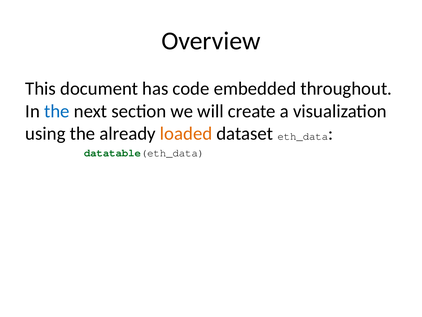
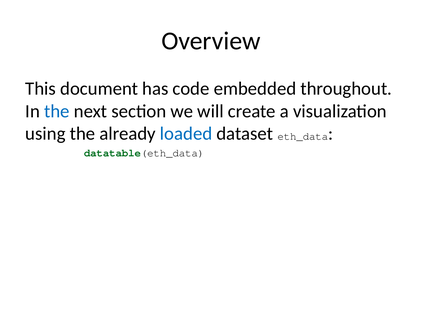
loaded colour: orange -> blue
